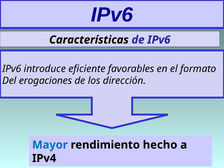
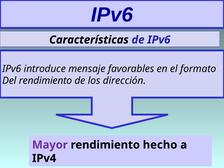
eficiente: eficiente -> mensaje
Del erogaciones: erogaciones -> rendimiento
Mayor colour: blue -> purple
